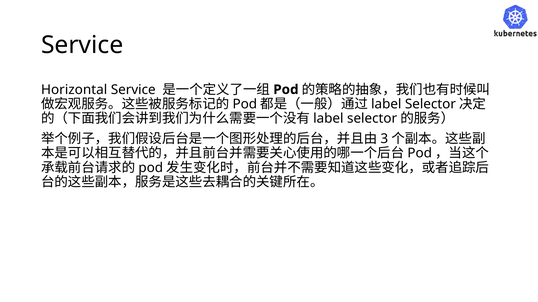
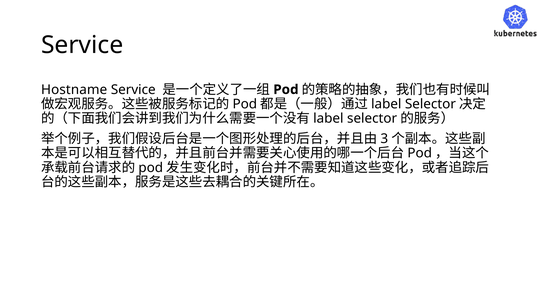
Horizontal: Horizontal -> Hostname
